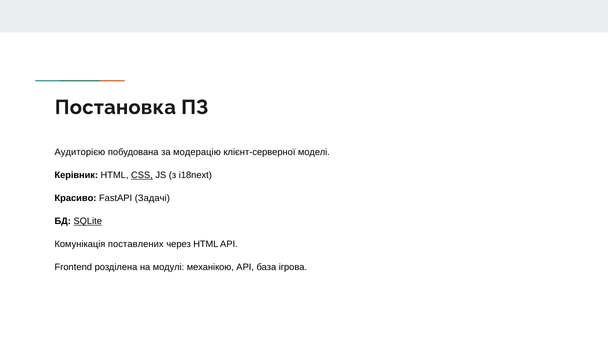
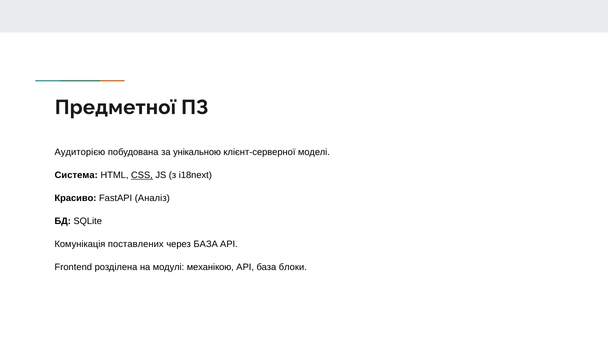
Постановка: Постановка -> Предметної
модерацію: модерацію -> унікальною
Керівник: Керівник -> Система
Задачі: Задачі -> Аналіз
SQLite underline: present -> none
через HTML: HTML -> БАЗА
ігрова: ігрова -> блоки
